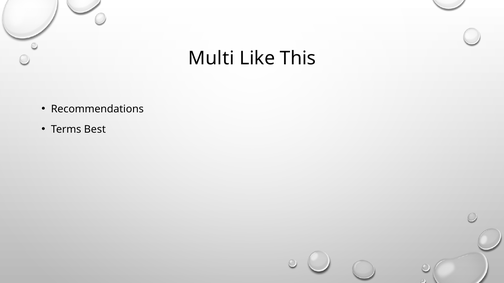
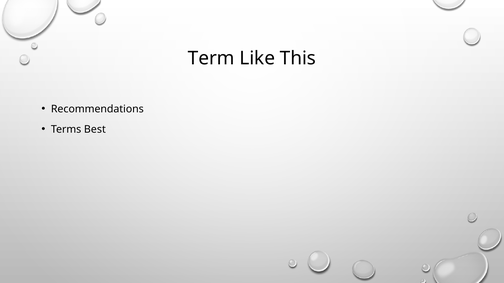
Multi: Multi -> Term
